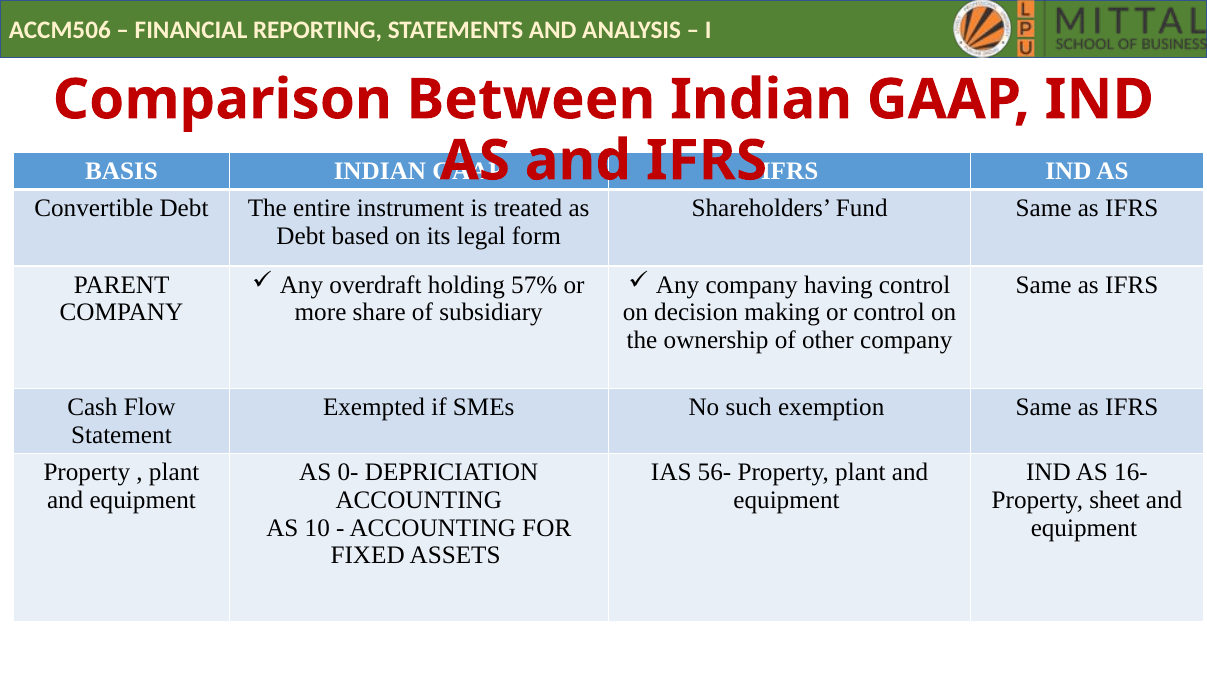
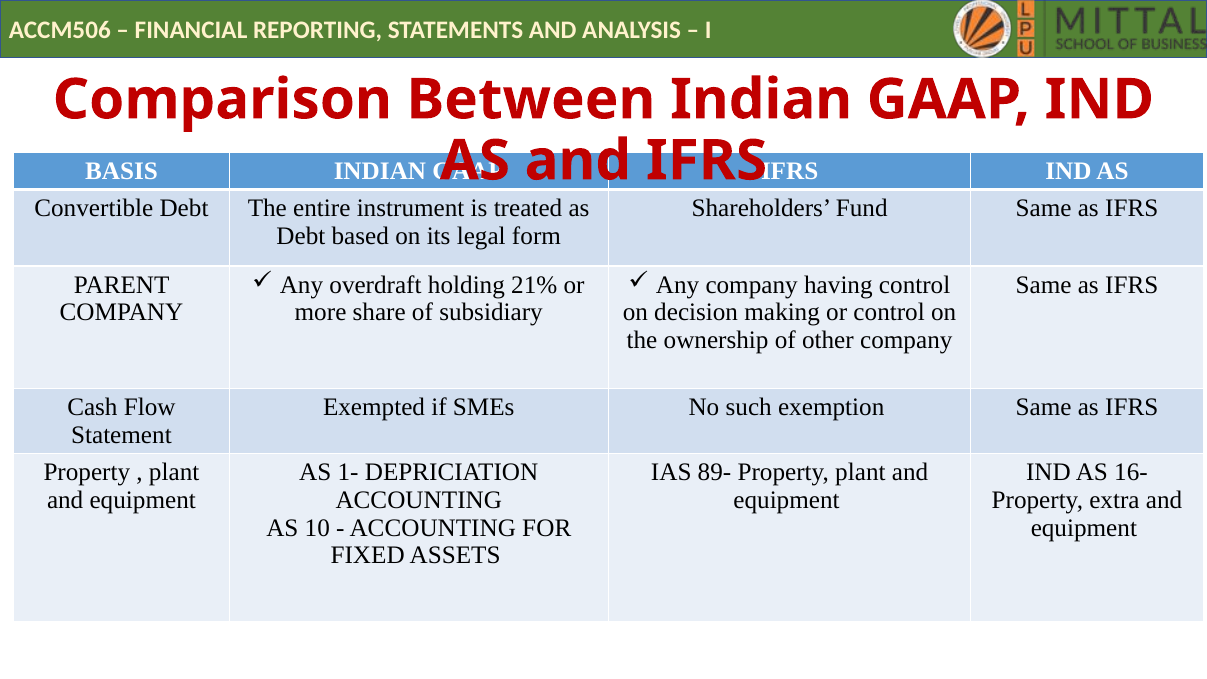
57%: 57% -> 21%
0-: 0- -> 1-
56-: 56- -> 89-
sheet: sheet -> extra
